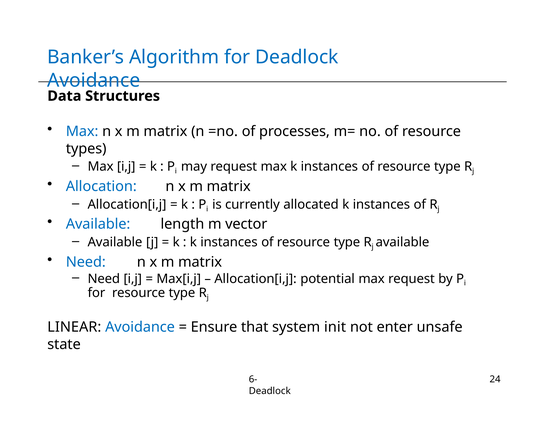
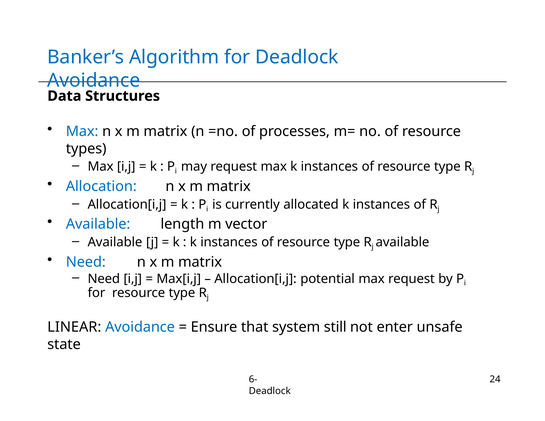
init: init -> still
